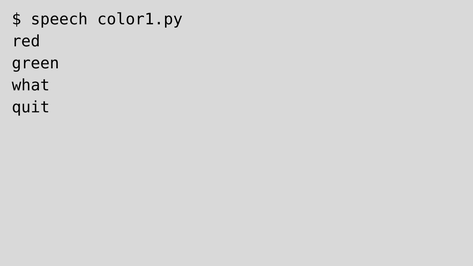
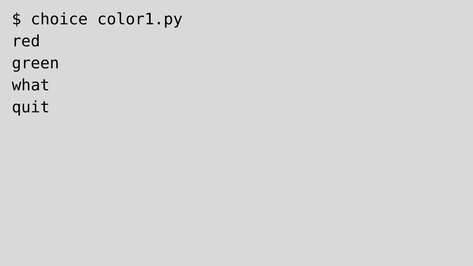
speech: speech -> choice
